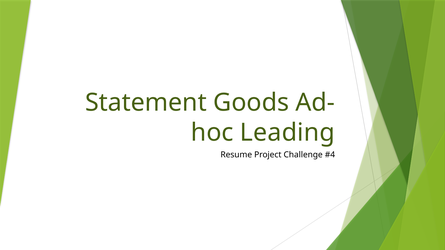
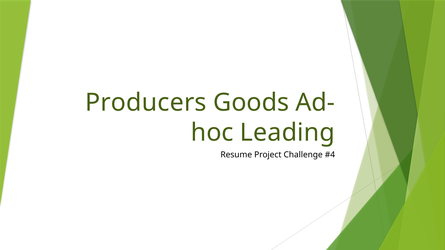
Statement: Statement -> Producers
